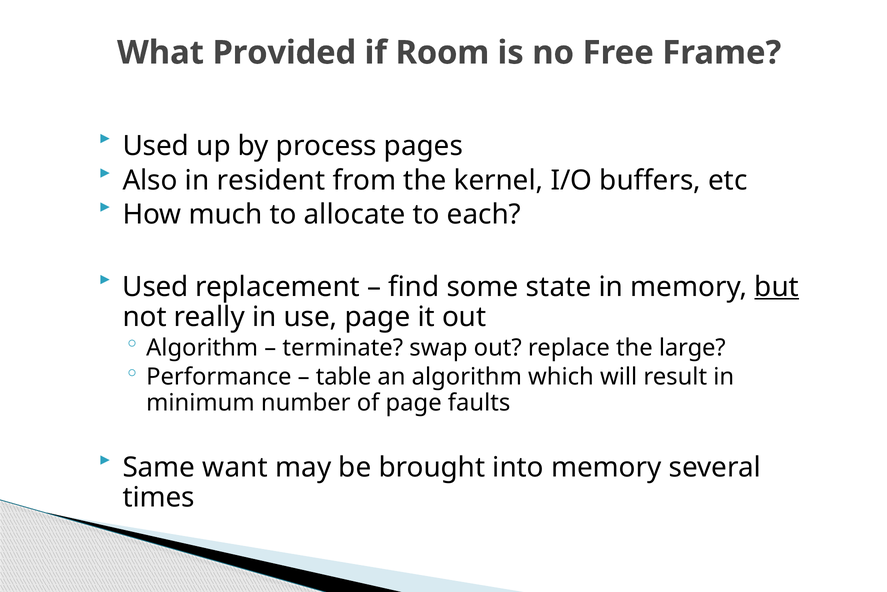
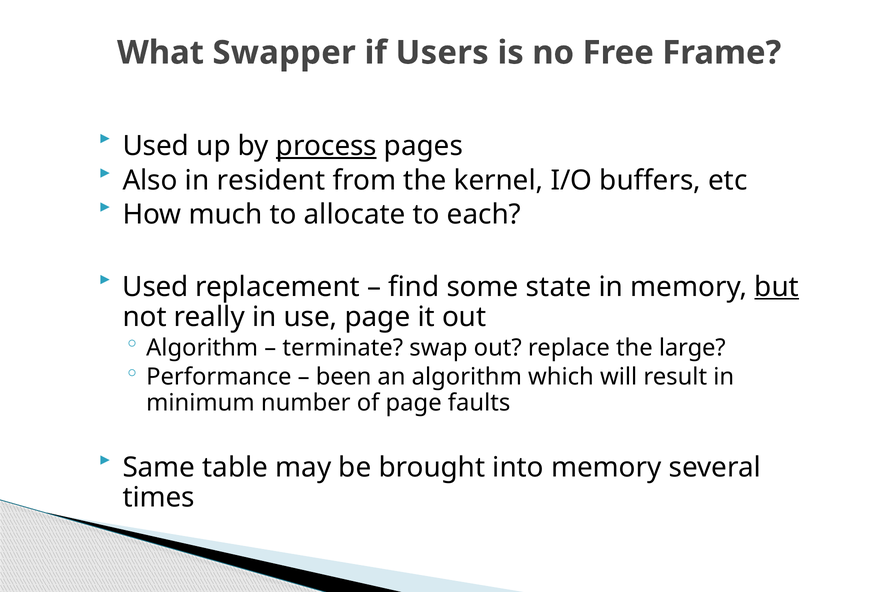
Provided: Provided -> Swapper
Room: Room -> Users
process underline: none -> present
table: table -> been
want: want -> table
